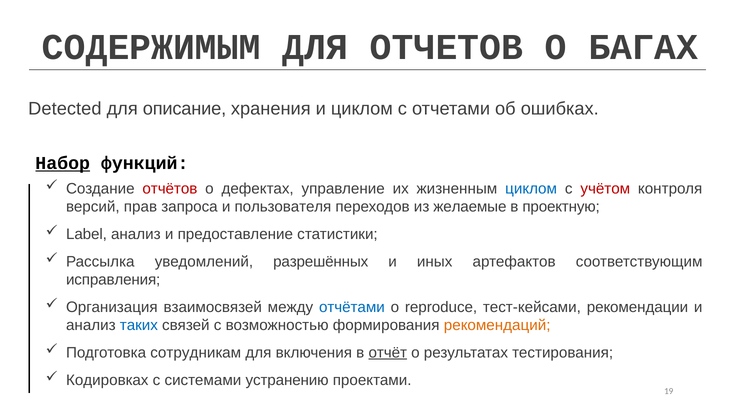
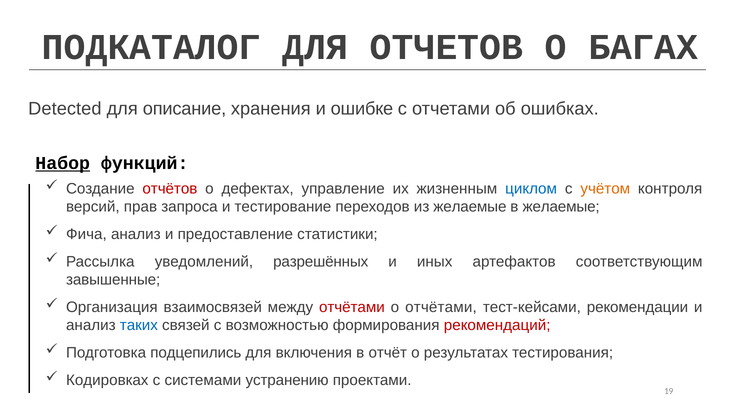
СОДЕРЖИМЫМ: СОДЕРЖИМЫМ -> ПОДКАТАЛОГ
и циклом: циклом -> ошибке
учётом colour: red -> orange
пользователя: пользователя -> тестирование
в проектную: проектную -> желаемые
Label: Label -> Фича
исправления: исправления -> завышенные
отчётами at (352, 307) colour: blue -> red
о reproduce: reproduce -> отчётами
рекомендаций colour: orange -> red
сотрудникам: сотрудникам -> подцепились
отчёт underline: present -> none
